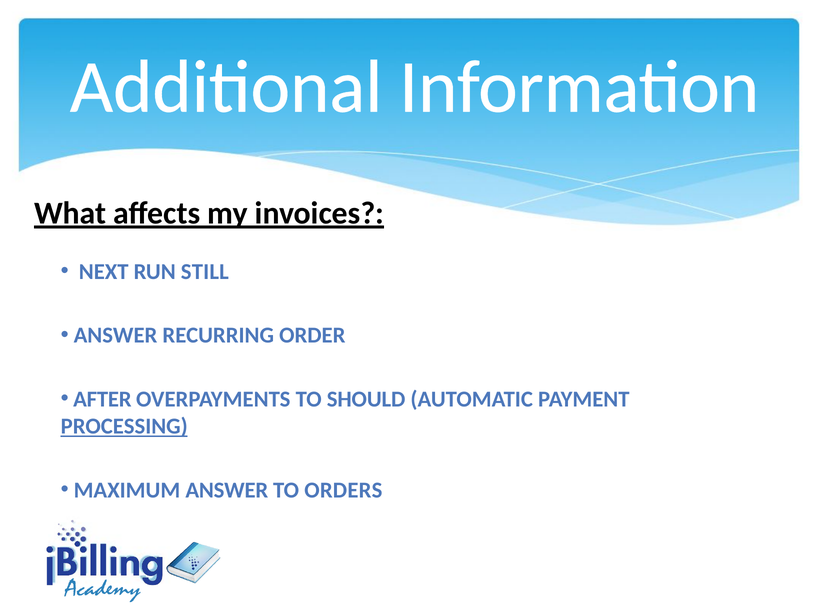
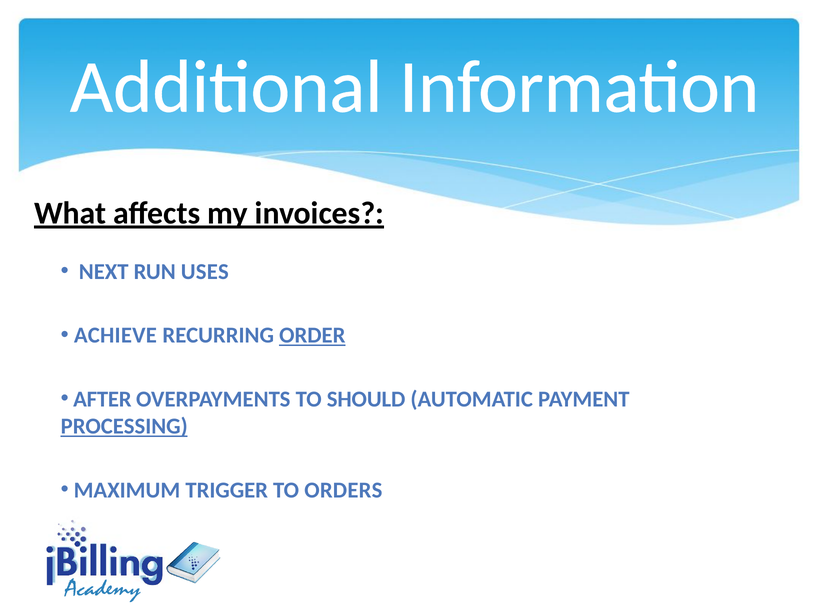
STILL: STILL -> USES
ANSWER at (115, 335): ANSWER -> ACHIEVE
ORDER underline: none -> present
MAXIMUM ANSWER: ANSWER -> TRIGGER
